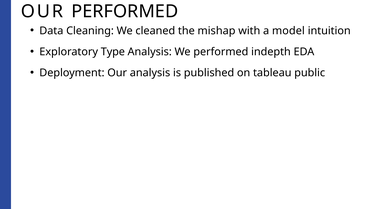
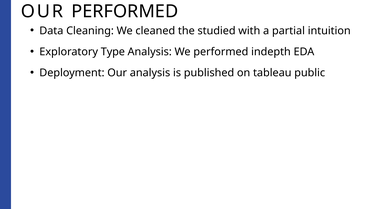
mishap: mishap -> studied
model: model -> partial
